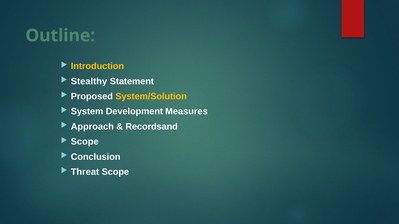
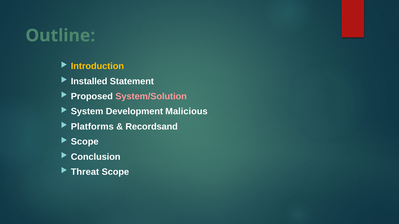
Stealthy: Stealthy -> Installed
System/Solution colour: yellow -> pink
Measures: Measures -> Malicious
Approach: Approach -> Platforms
